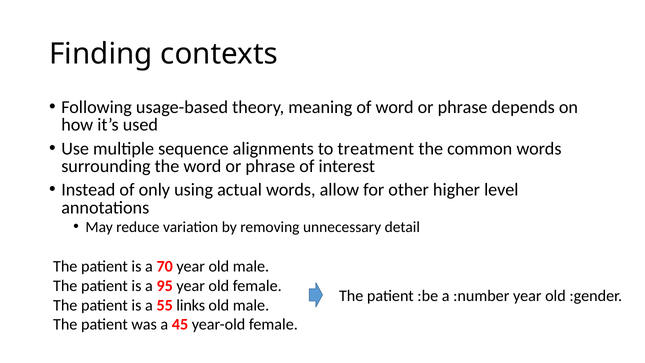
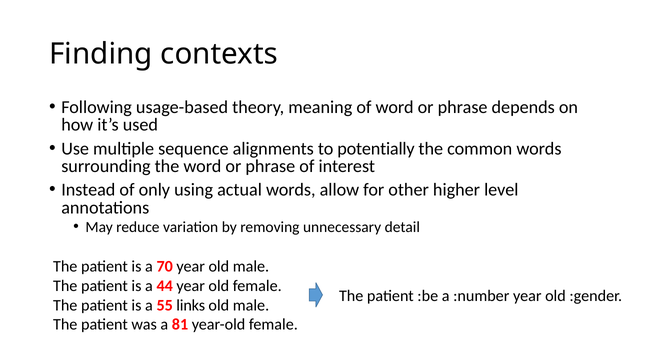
treatment: treatment -> potentially
95: 95 -> 44
45: 45 -> 81
